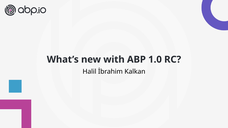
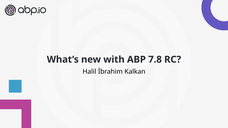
1.0: 1.0 -> 7.8
